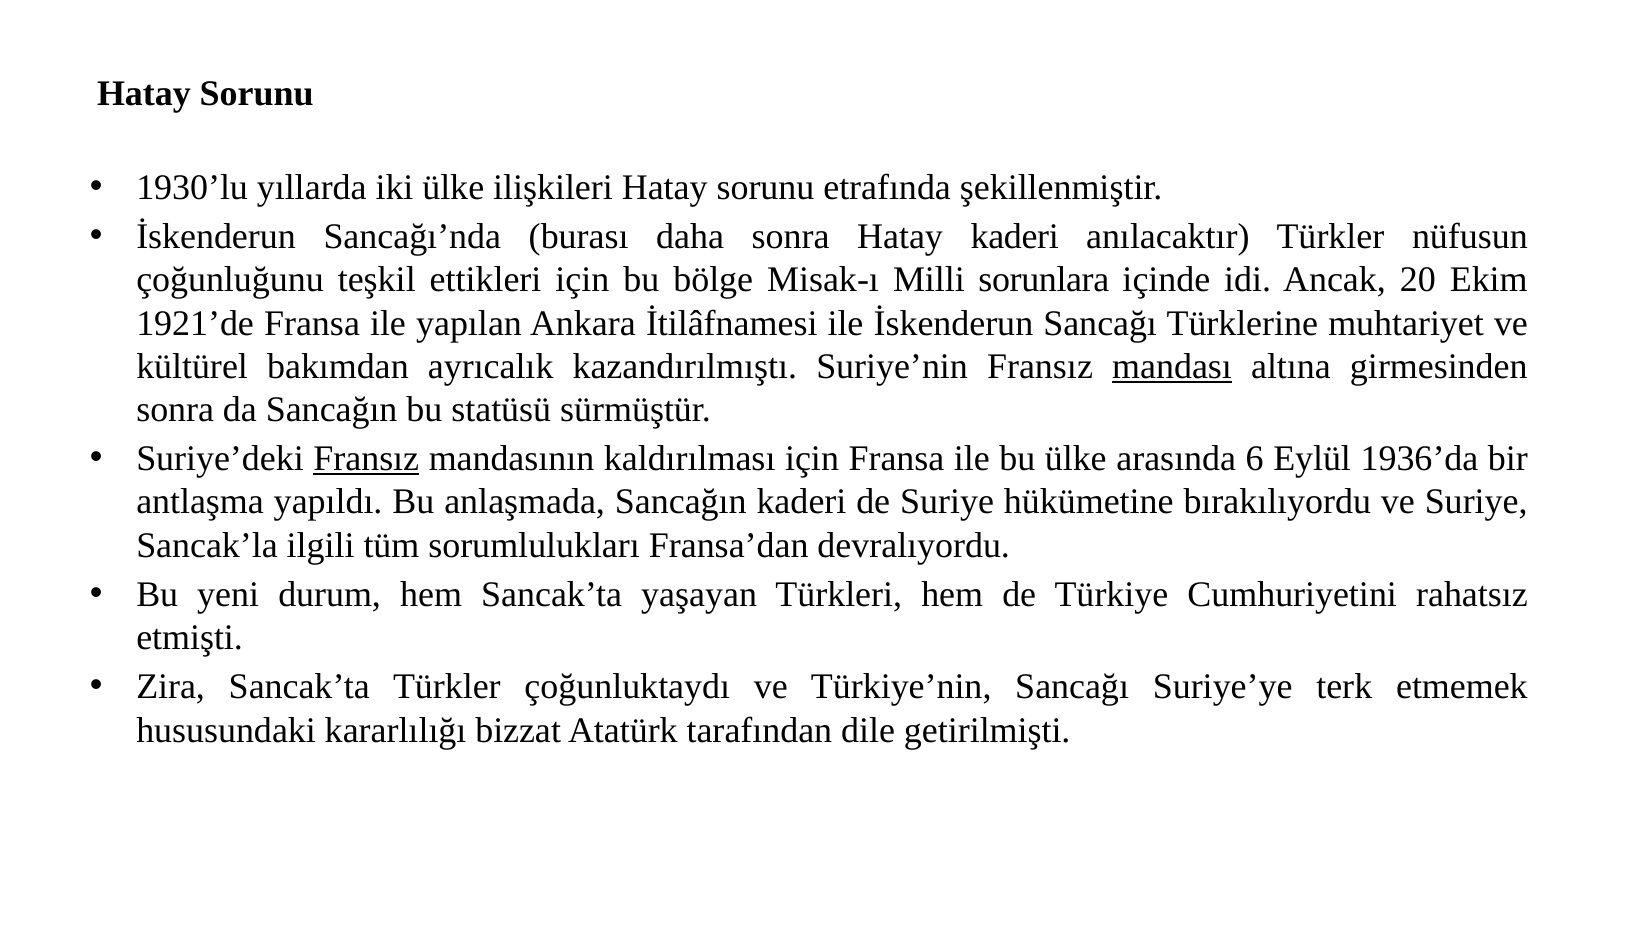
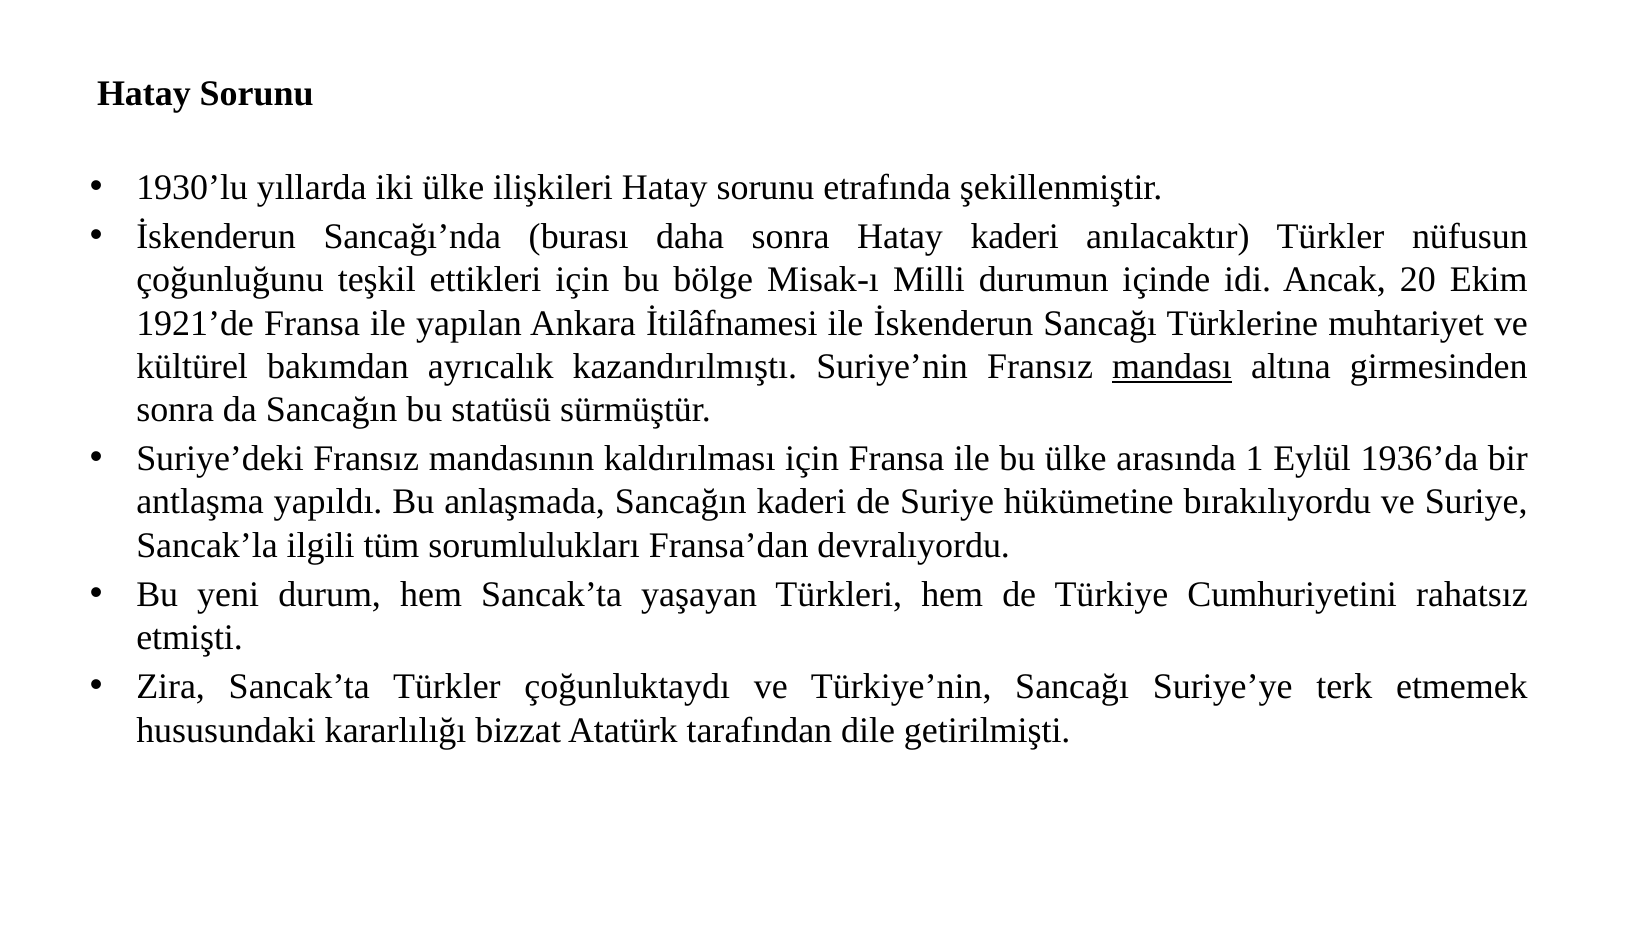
sorunlara: sorunlara -> durumun
Fransız at (366, 459) underline: present -> none
6: 6 -> 1
